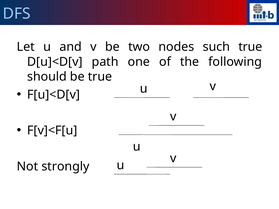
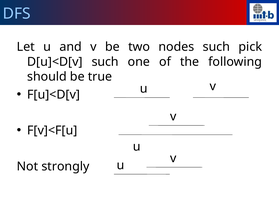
such true: true -> pick
D[u]<D[v path: path -> such
